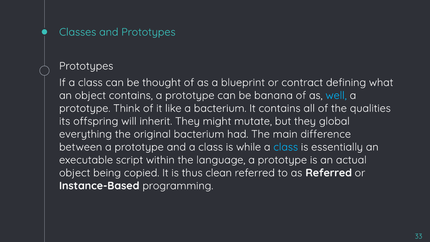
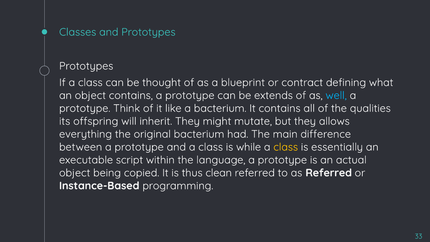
banana: banana -> extends
global: global -> allows
class at (286, 147) colour: light blue -> yellow
